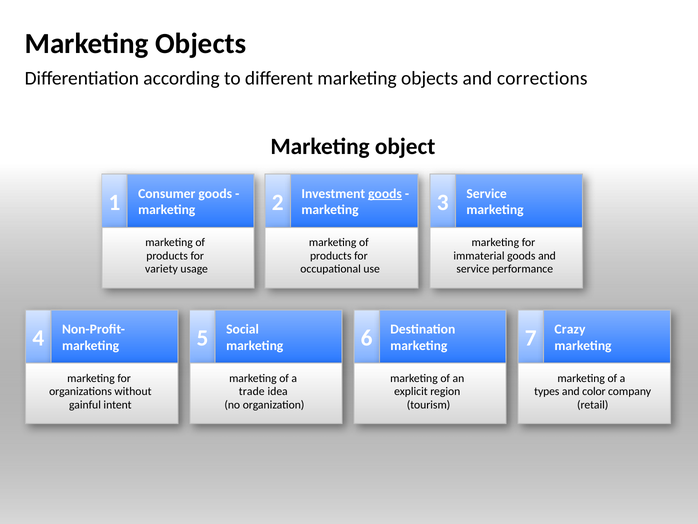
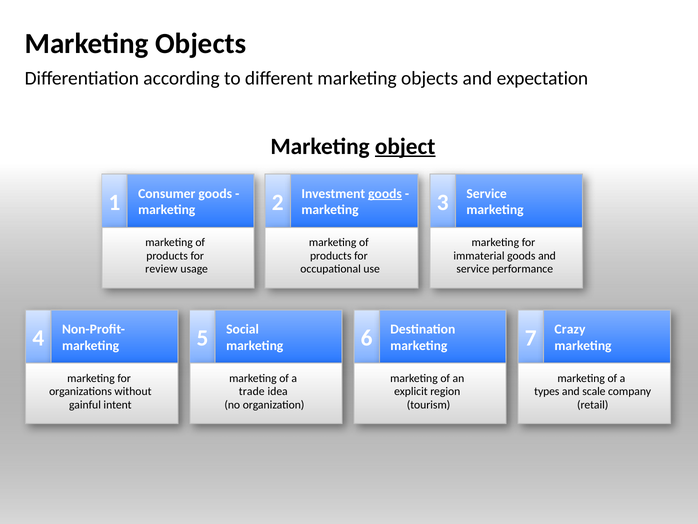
corrections: corrections -> expectation
object underline: none -> present
variety: variety -> review
color: color -> scale
